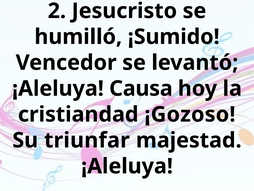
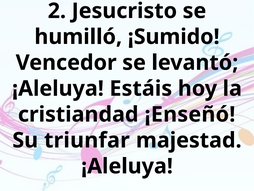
Causa: Causa -> Estáis
¡Gozoso: ¡Gozoso -> ¡Enseñó
